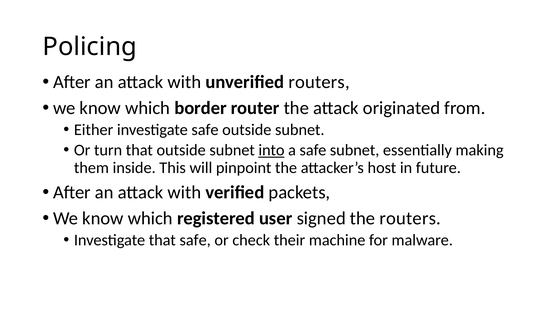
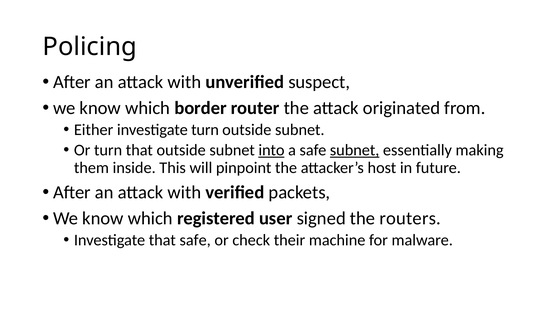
unverified routers: routers -> suspect
investigate safe: safe -> turn
subnet at (355, 150) underline: none -> present
